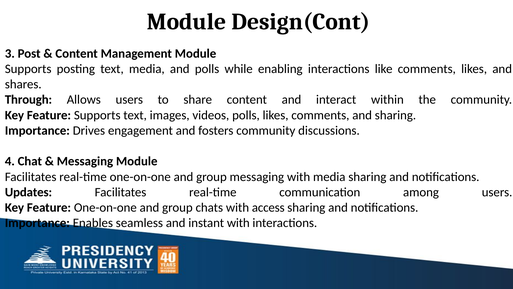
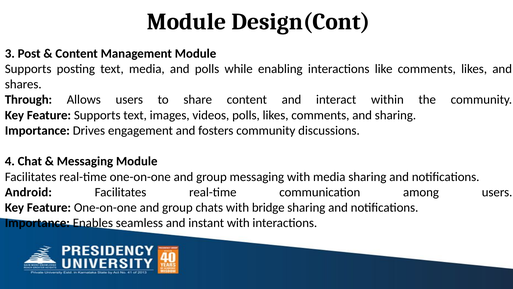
Updates: Updates -> Android
access: access -> bridge
